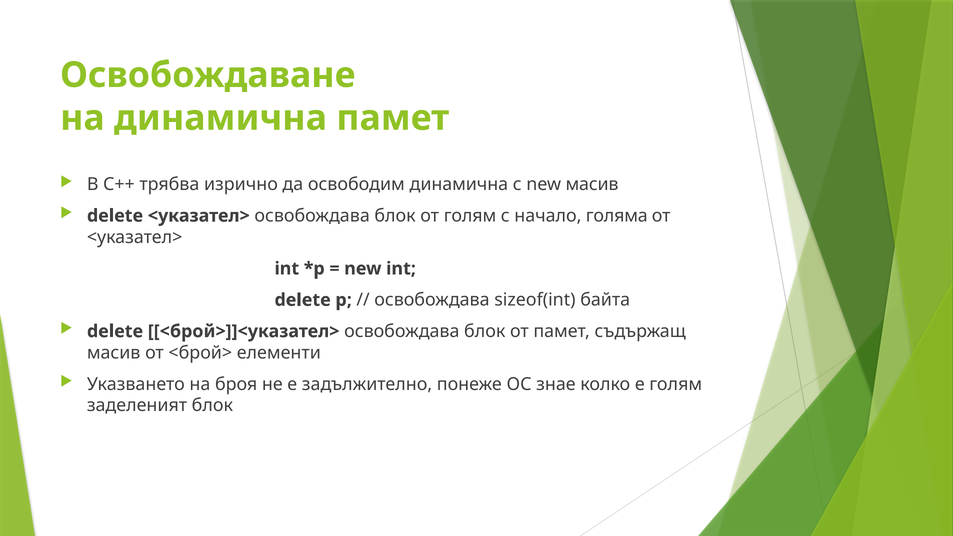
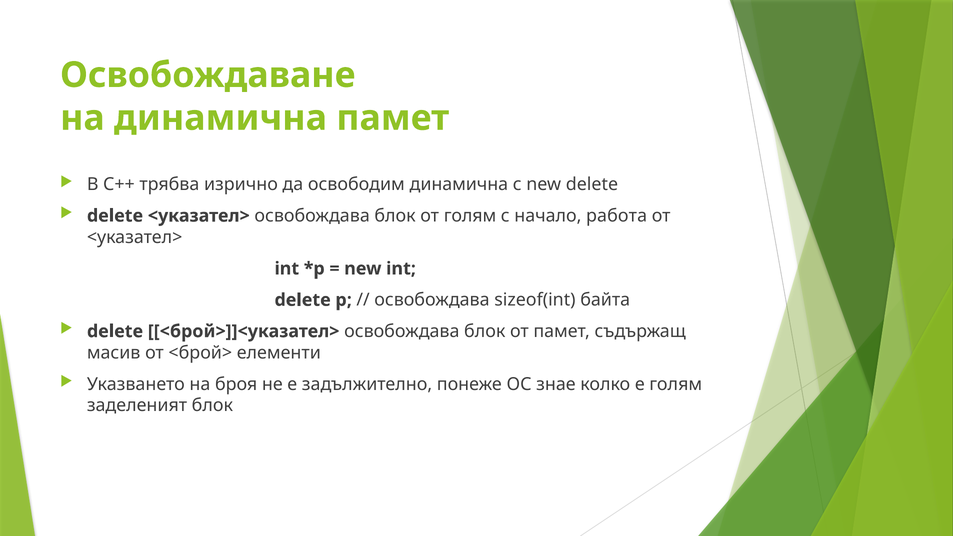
new масив: масив -> delete
голяма: голяма -> работа
